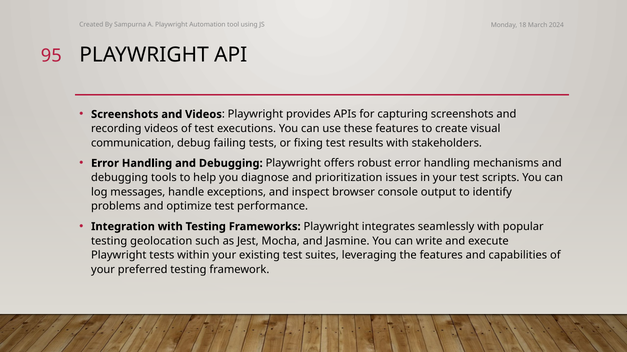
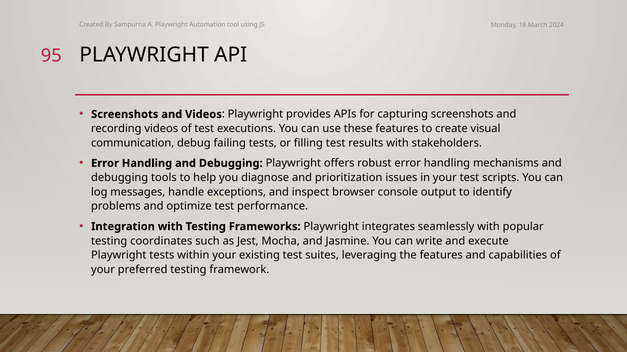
fixing: fixing -> filling
geolocation: geolocation -> coordinates
